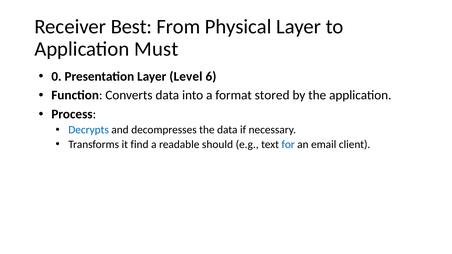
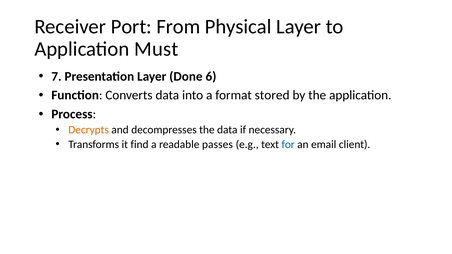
Best: Best -> Port
0: 0 -> 7
Level: Level -> Done
Decrypts colour: blue -> orange
should: should -> passes
